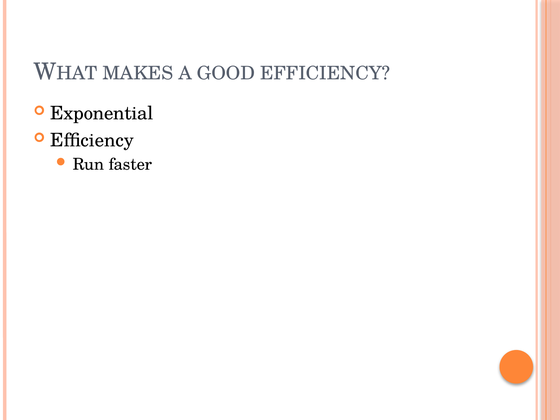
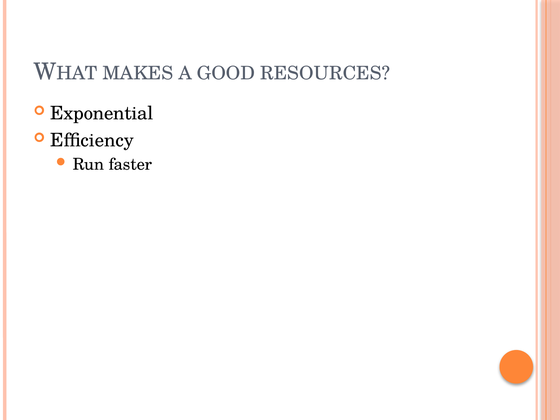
GOOD EFFICIENCY: EFFICIENCY -> RESOURCES
